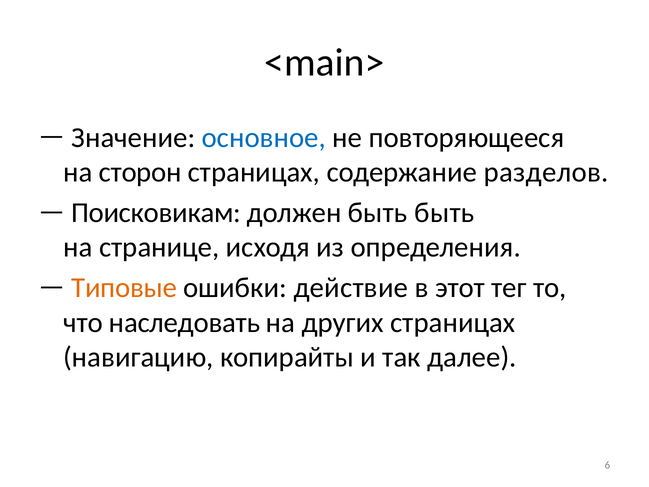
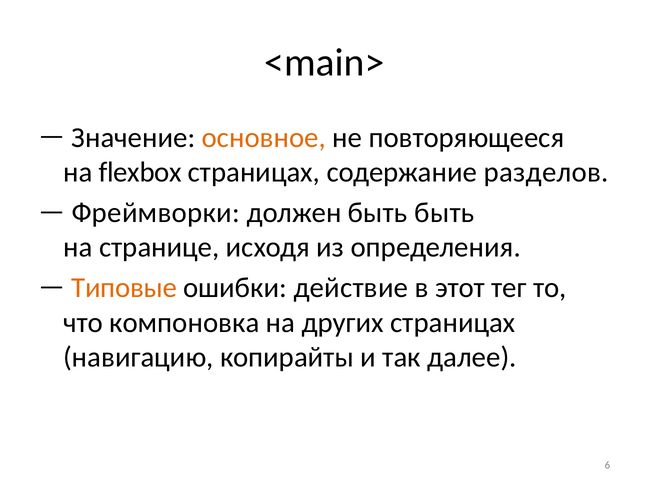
основное colour: blue -> orange
сторон: сторон -> flexbox
Поисковикам: Поисковикам -> Фреймворки
наследовать: наследовать -> компоновка
